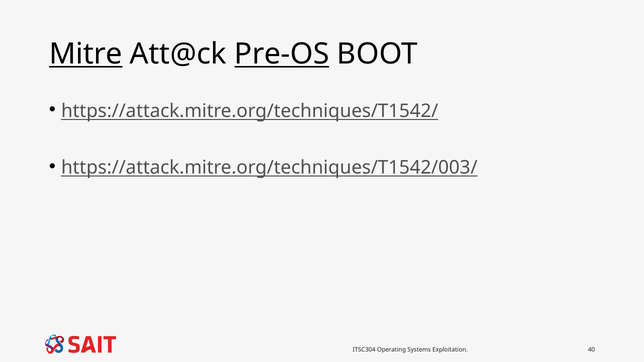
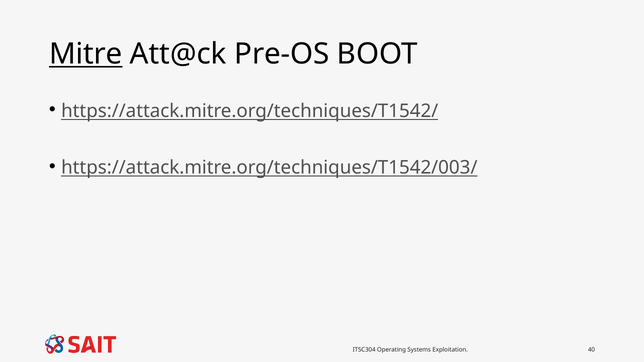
Pre-OS underline: present -> none
